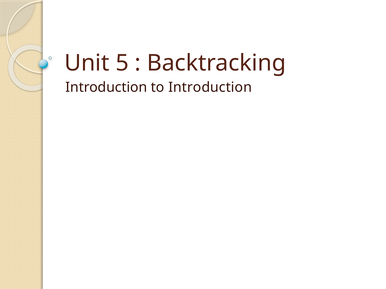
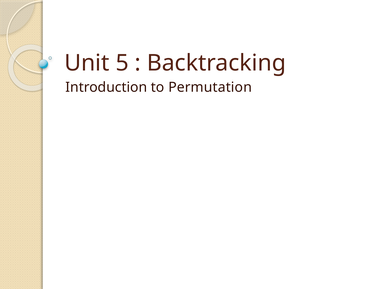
to Introduction: Introduction -> Permutation
